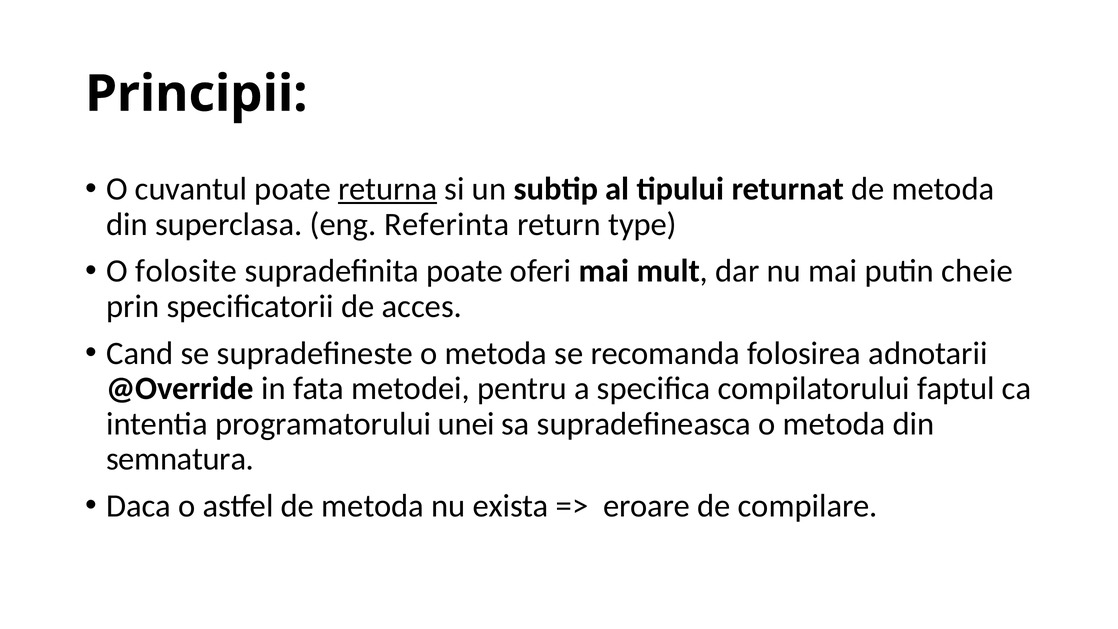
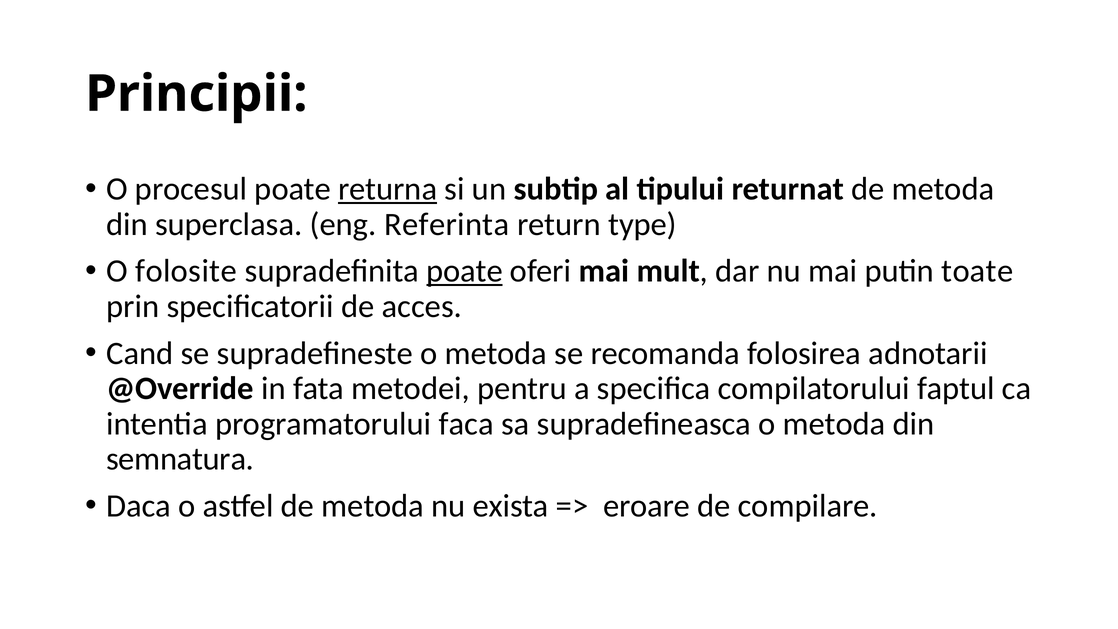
cuvantul: cuvantul -> procesul
poate at (465, 271) underline: none -> present
cheie: cheie -> toate
unei: unei -> faca
